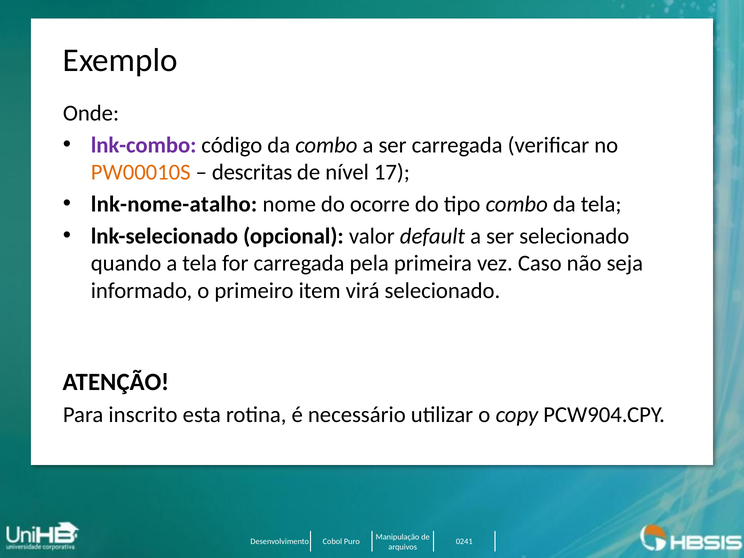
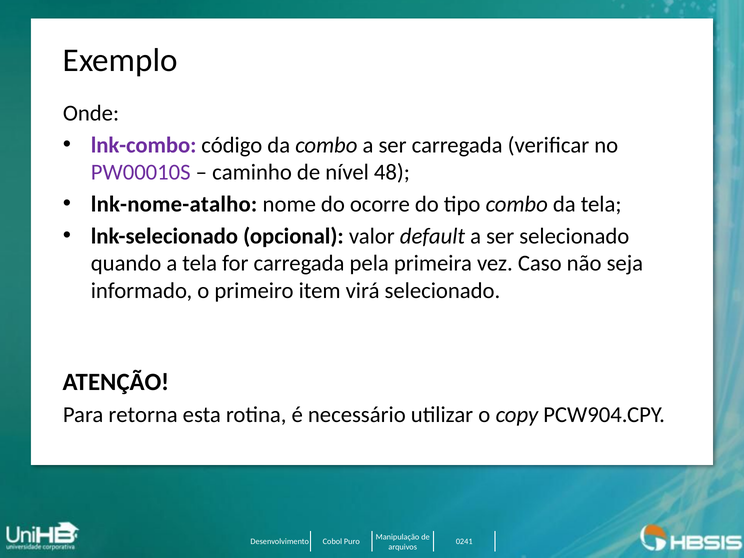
PW00010S colour: orange -> purple
descritas: descritas -> caminho
17: 17 -> 48
inscrito: inscrito -> retorna
